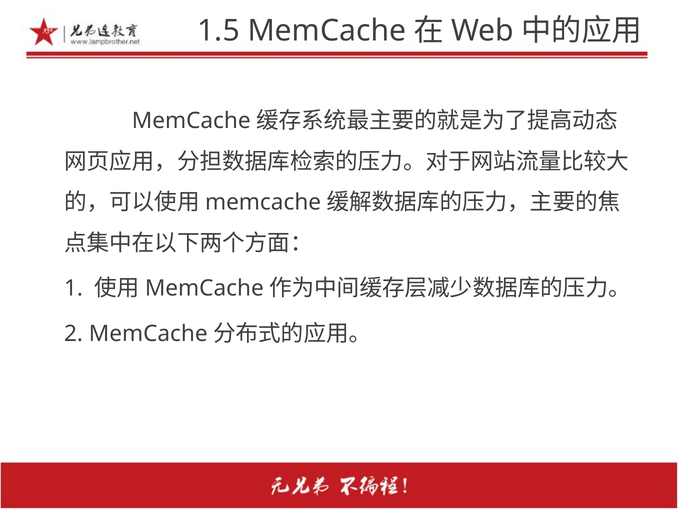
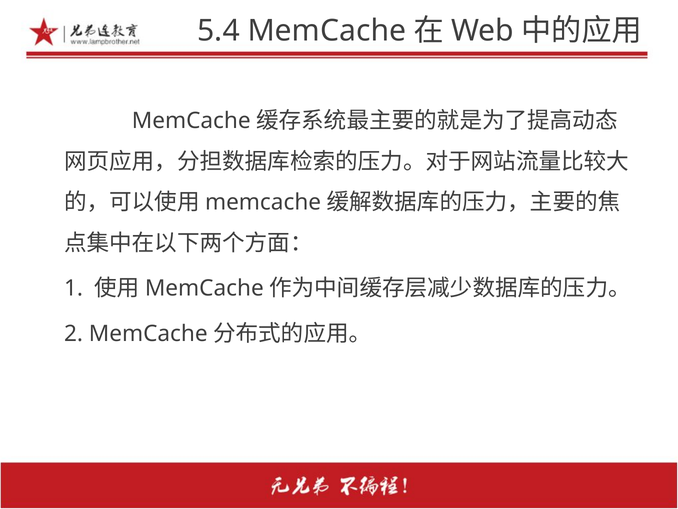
1.5: 1.5 -> 5.4
